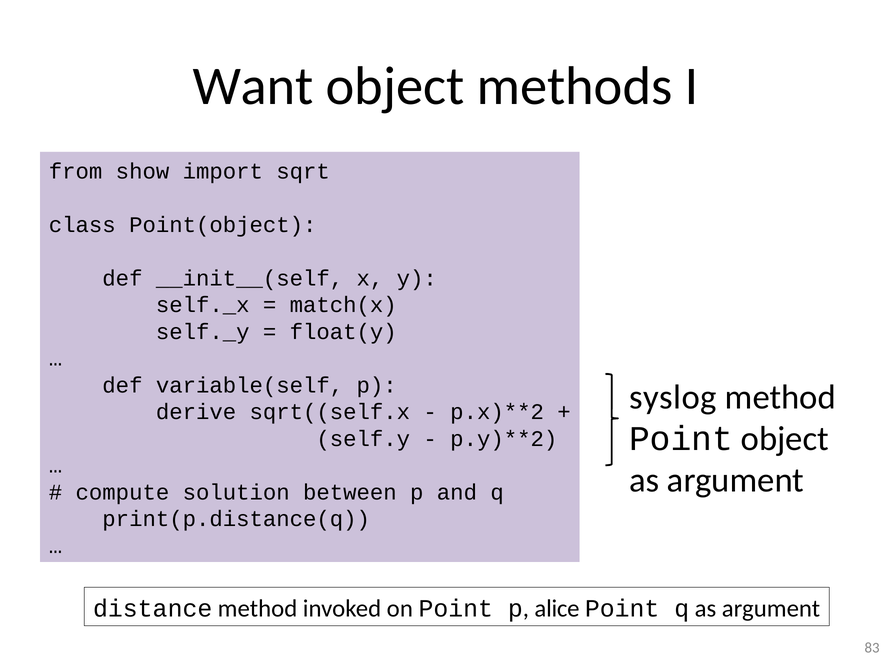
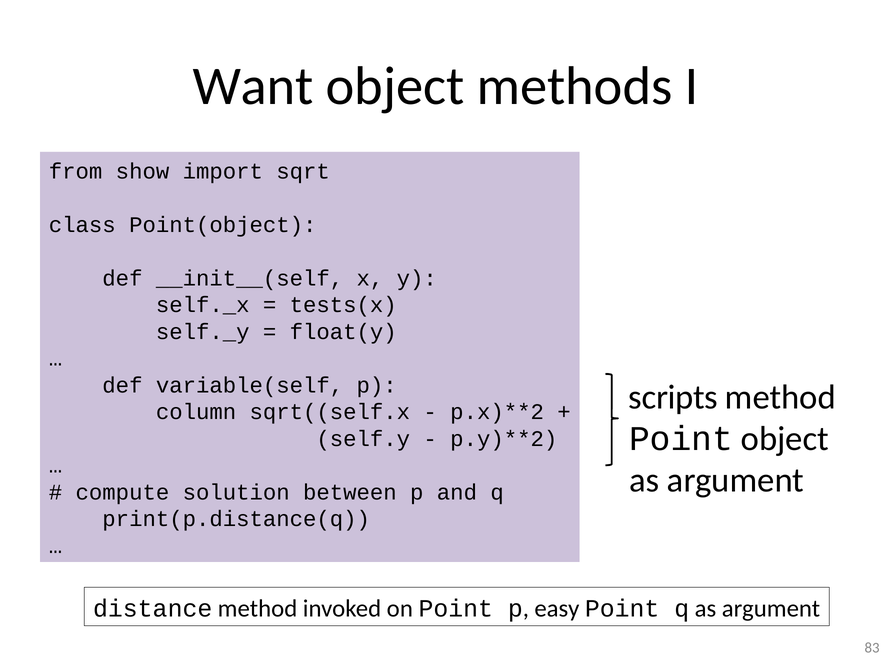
match(x: match(x -> tests(x
syslog: syslog -> scripts
derive: derive -> column
alice: alice -> easy
